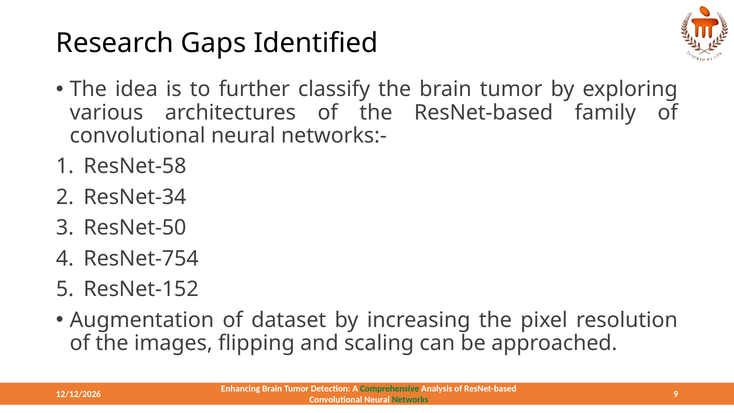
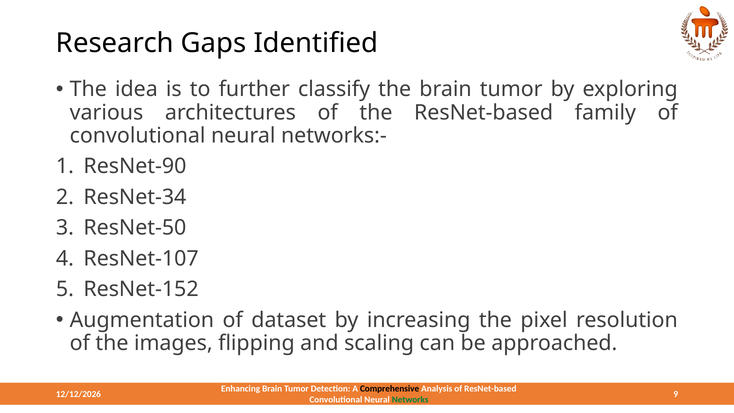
ResNet-58: ResNet-58 -> ResNet-90
ResNet-754: ResNet-754 -> ResNet-107
Comprehensive colour: green -> black
